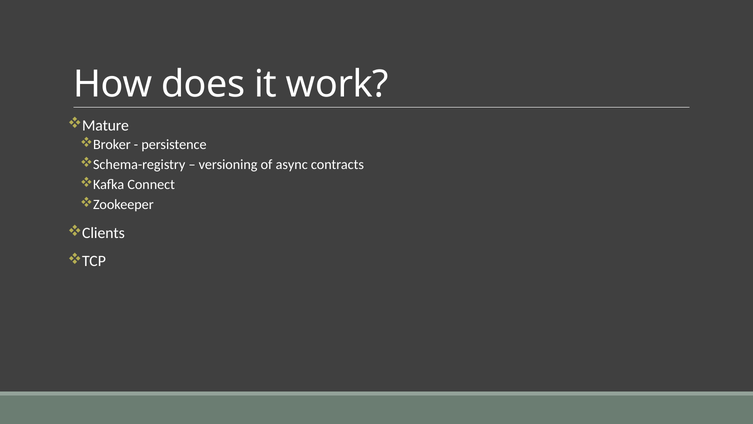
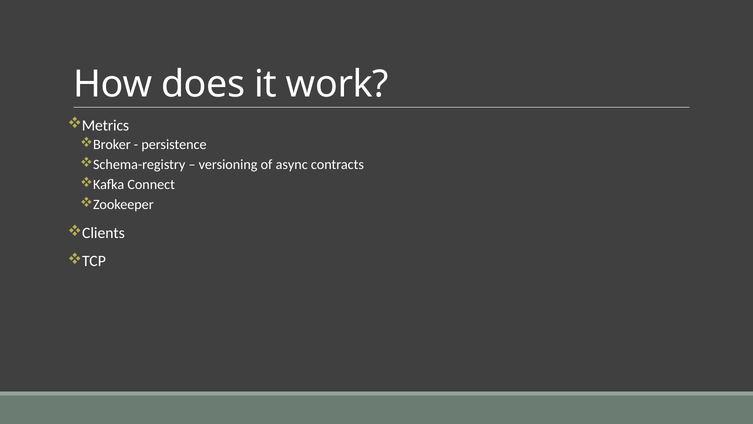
Mature: Mature -> Metrics
